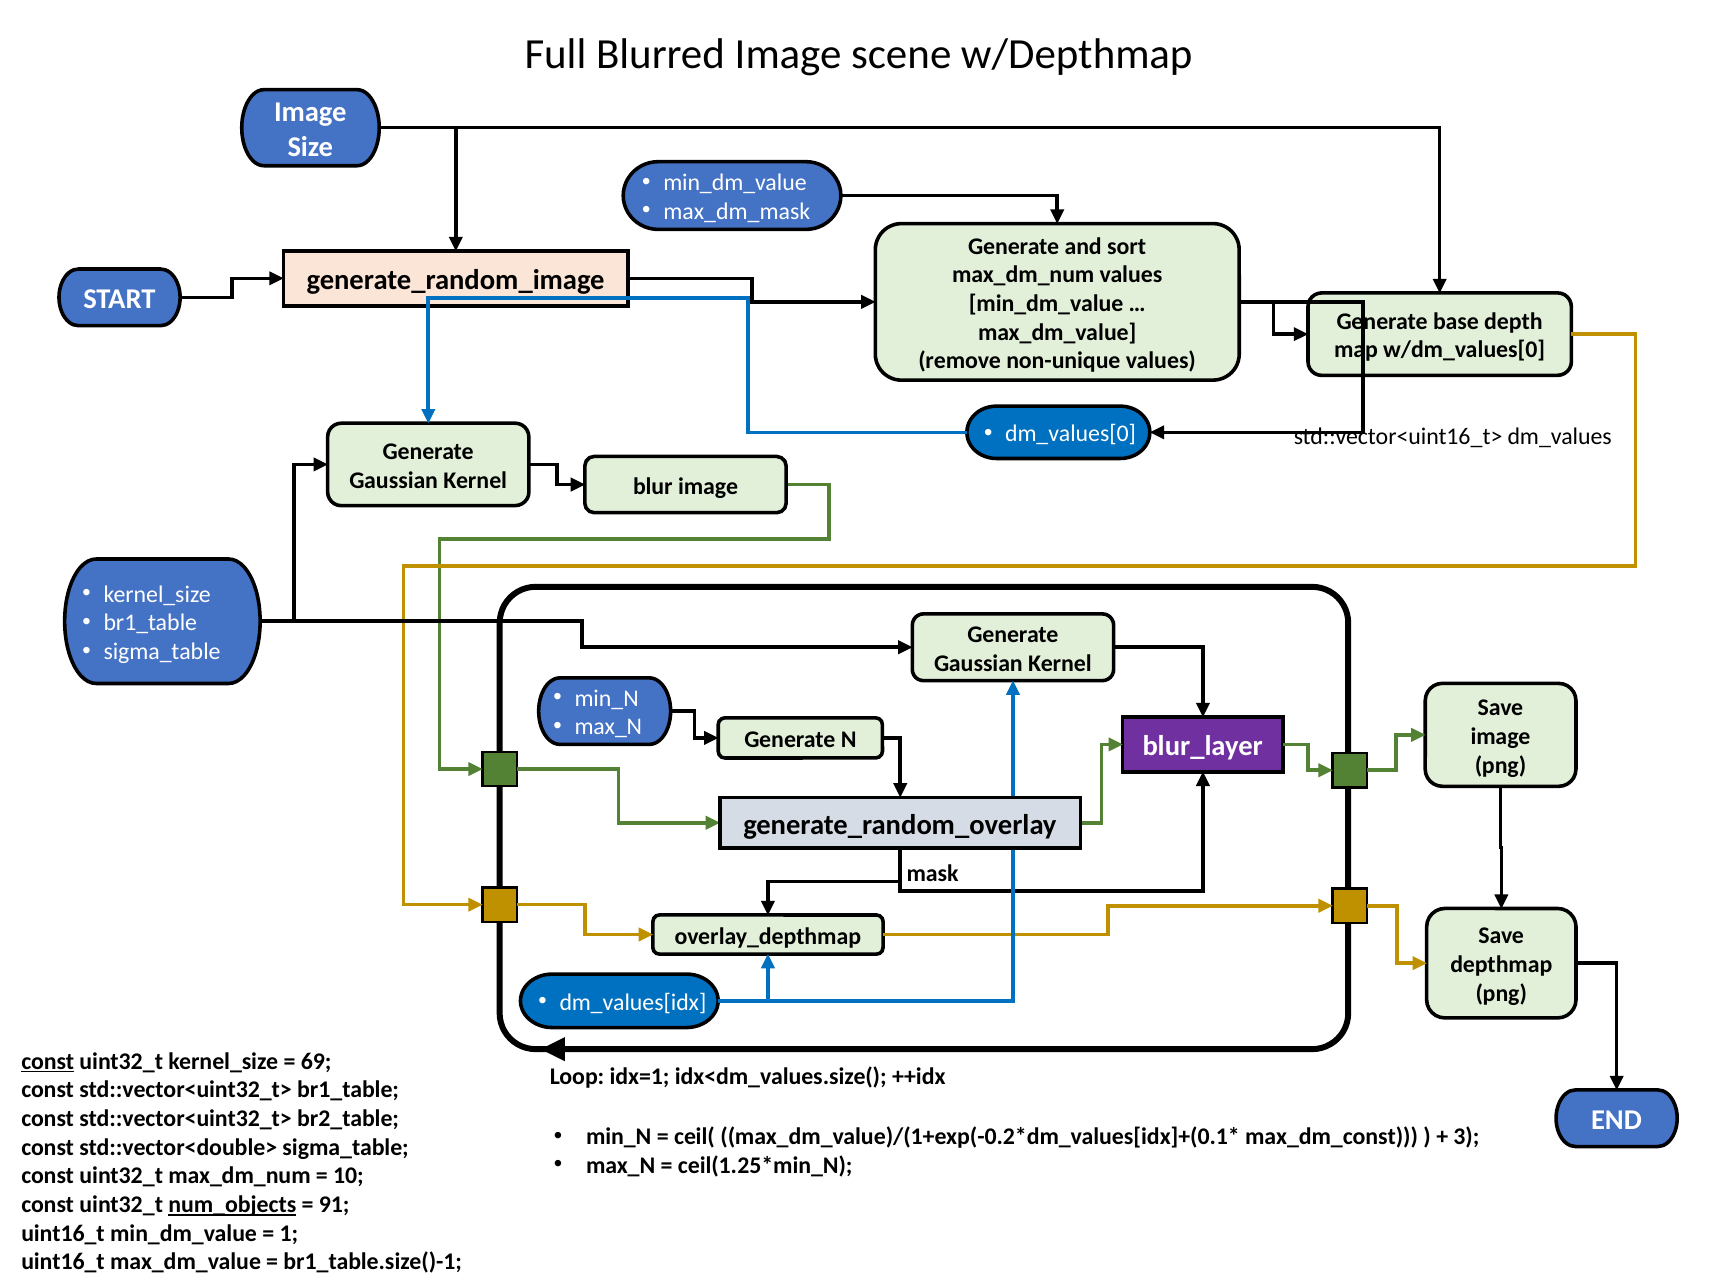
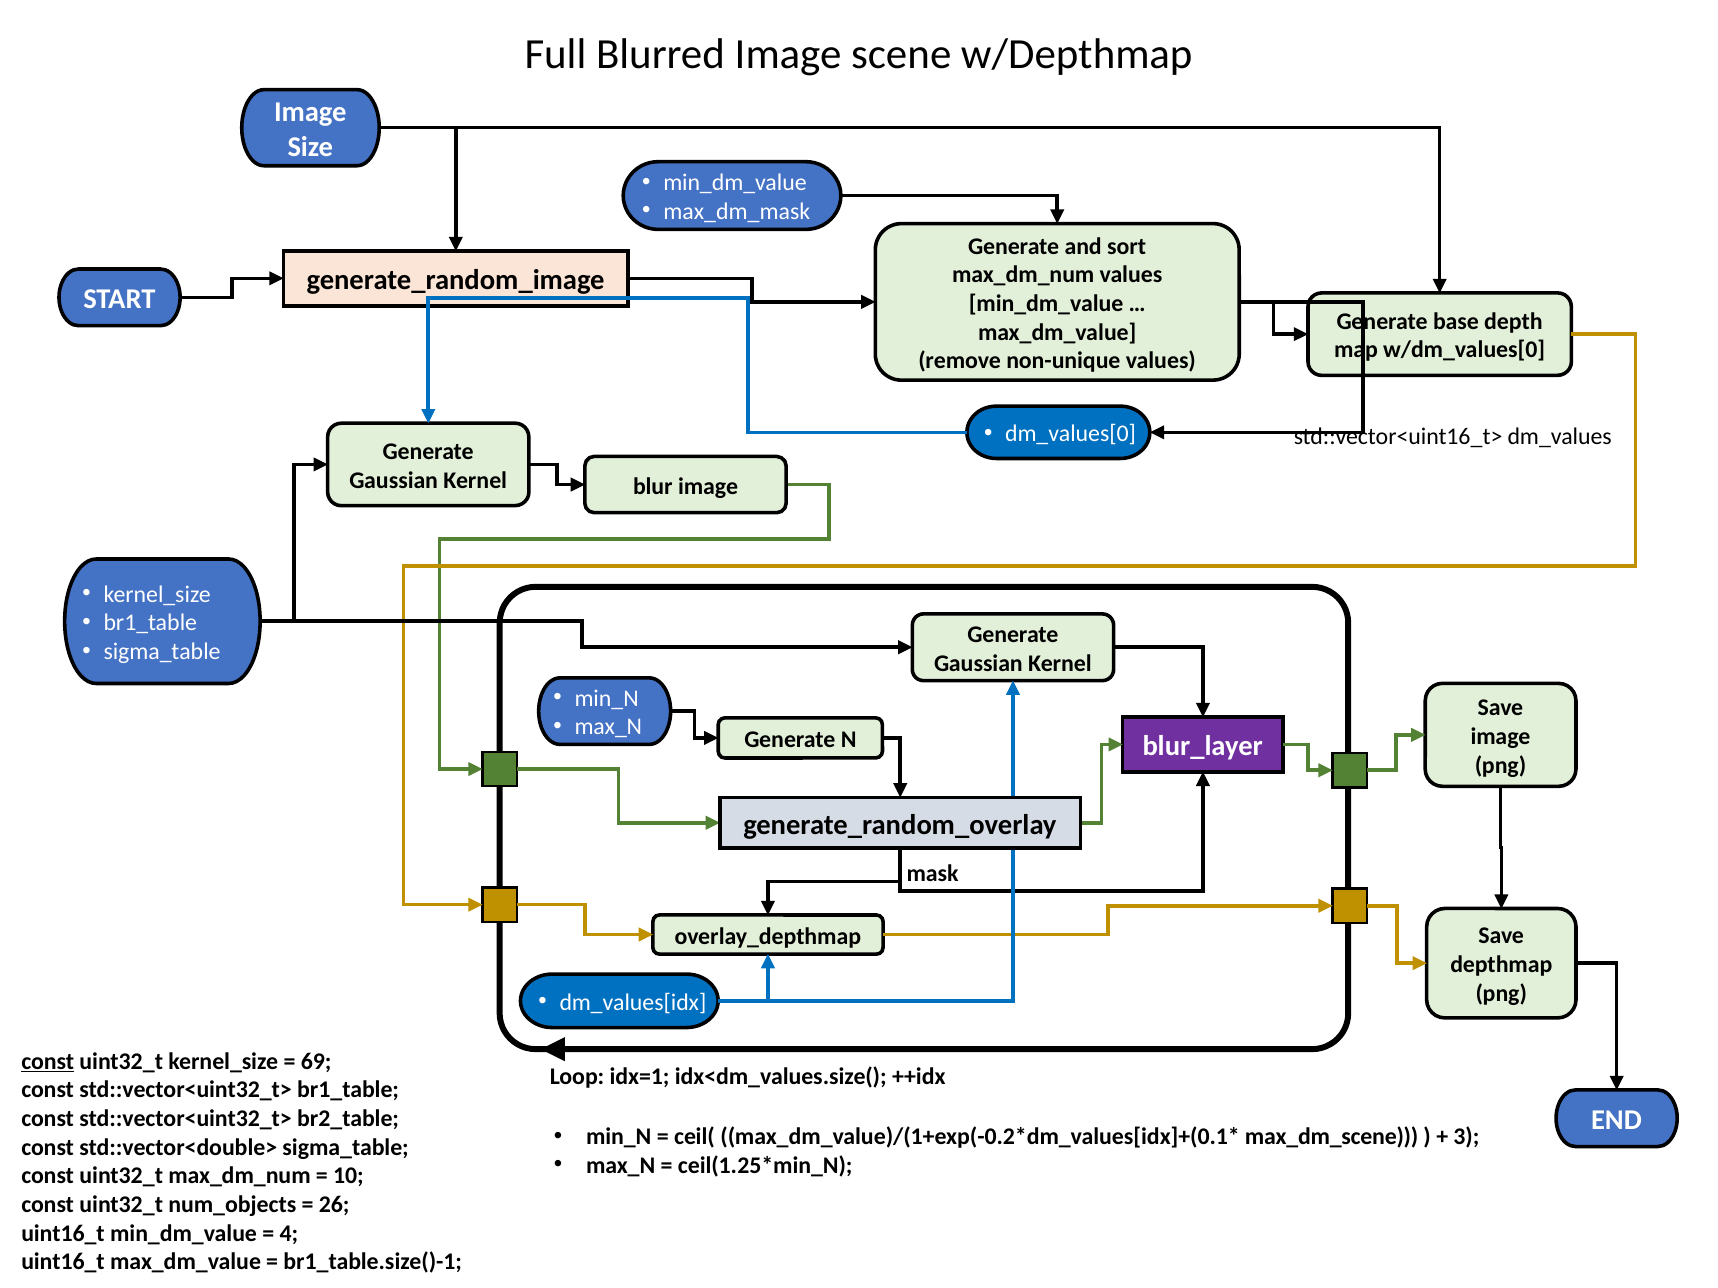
max_dm_const: max_dm_const -> max_dm_scene
num_objects underline: present -> none
91: 91 -> 26
1: 1 -> 4
